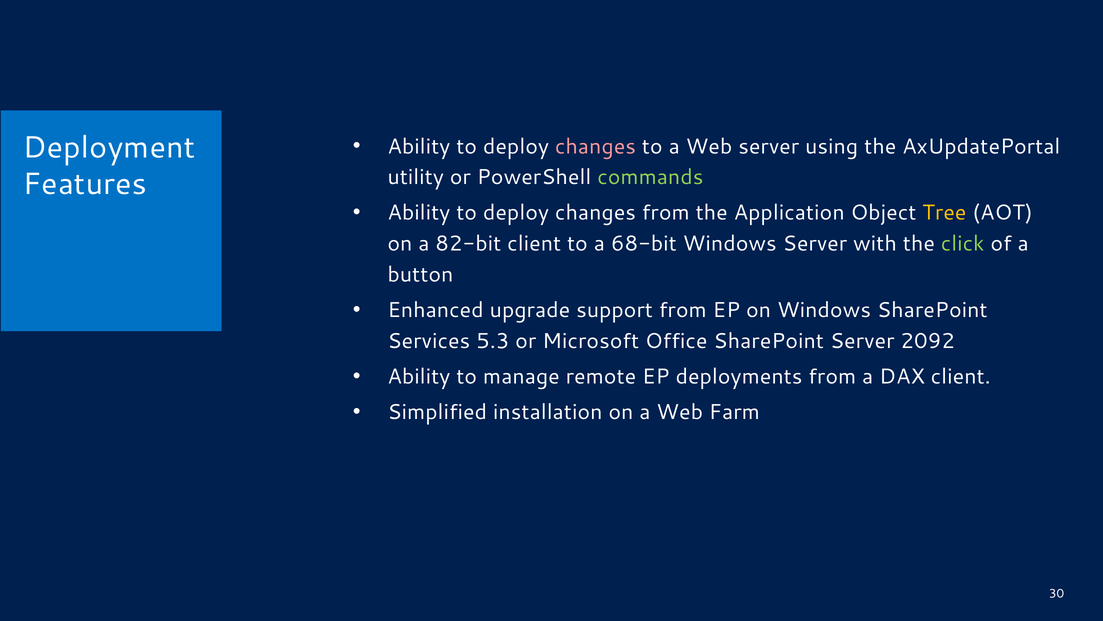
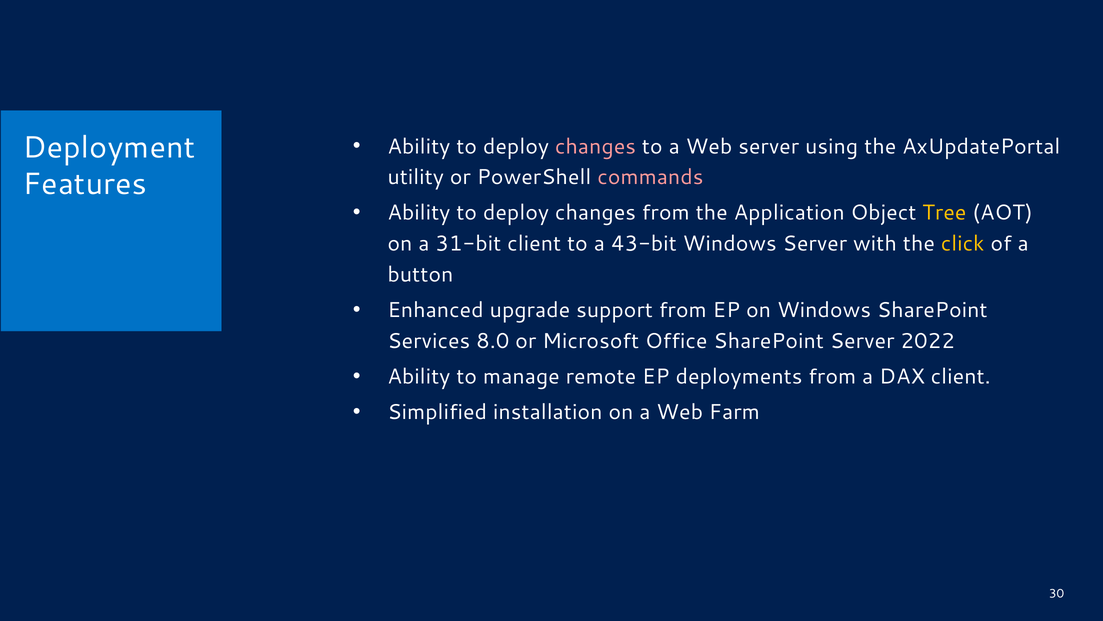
commands colour: light green -> pink
82-bit: 82-bit -> 31-bit
68-bit: 68-bit -> 43-bit
click colour: light green -> yellow
5.3: 5.3 -> 8.0
2092: 2092 -> 2022
